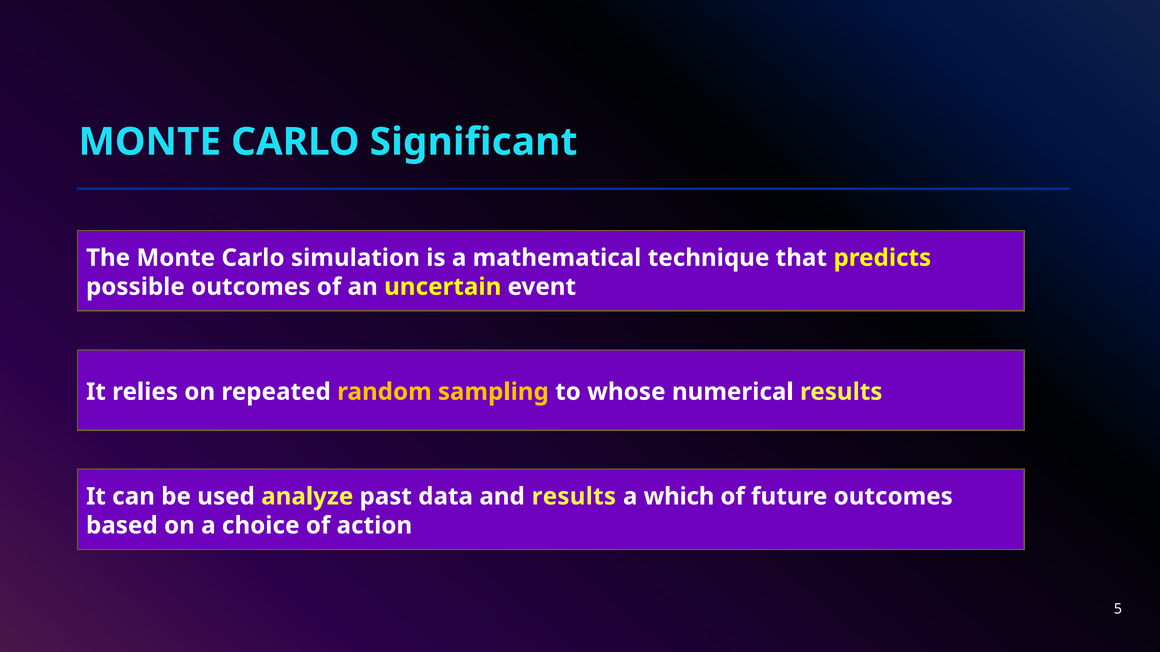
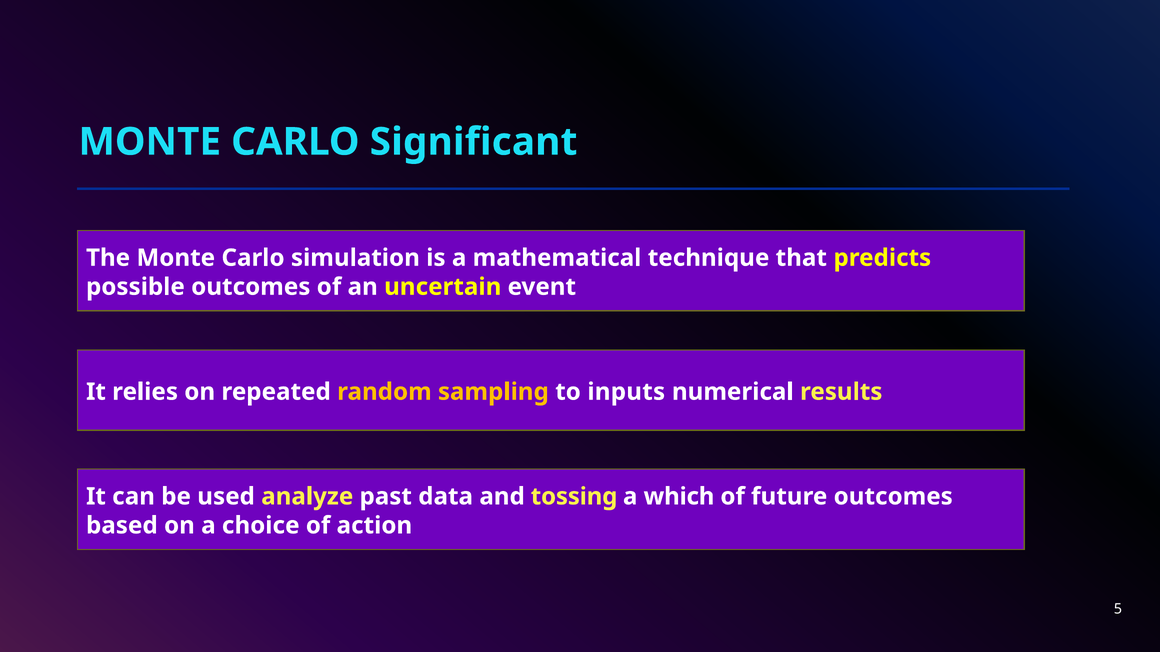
whose: whose -> inputs
and results: results -> tossing
